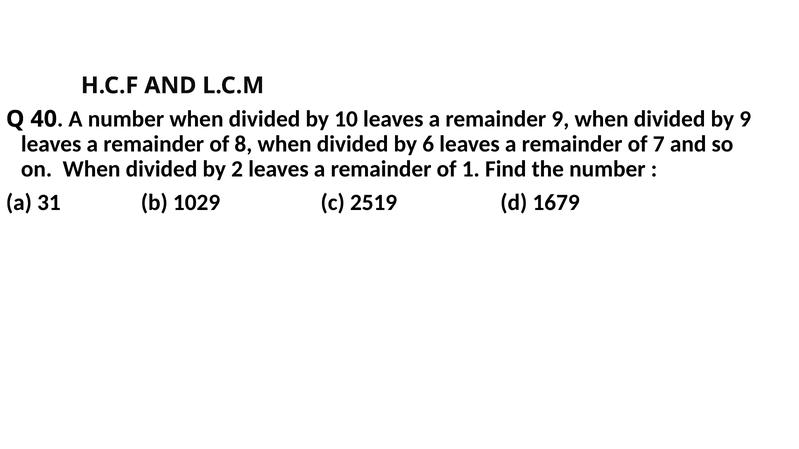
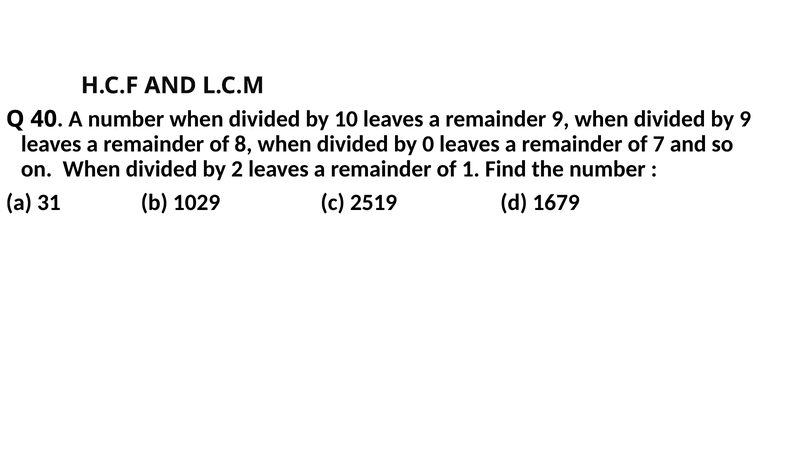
6: 6 -> 0
